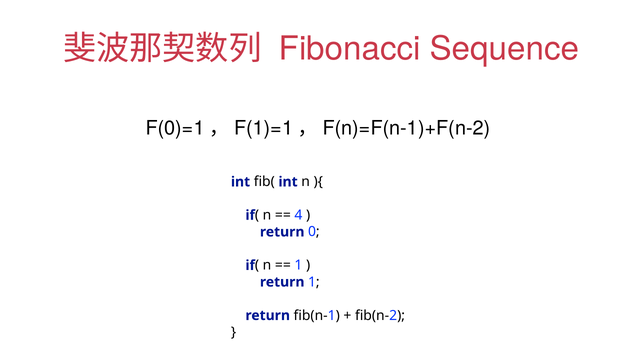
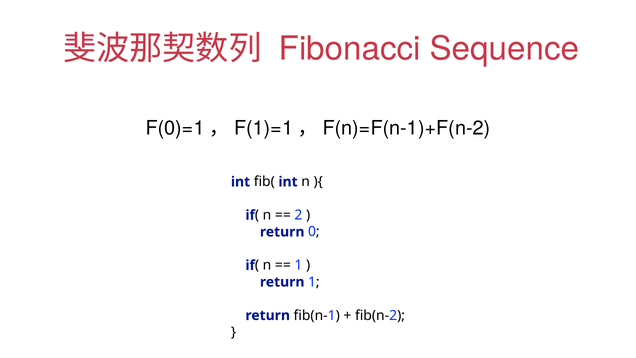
4: 4 -> 2
